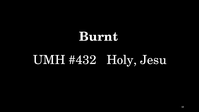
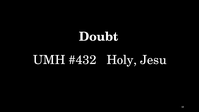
Burnt: Burnt -> Doubt
